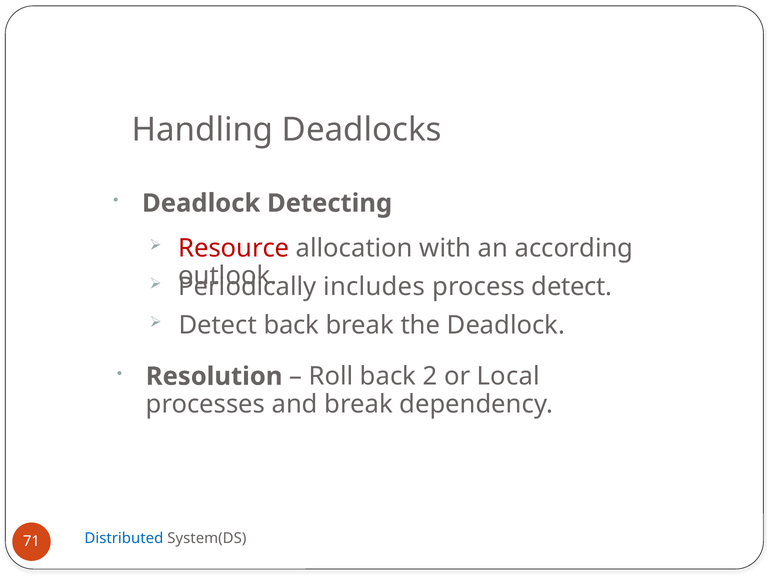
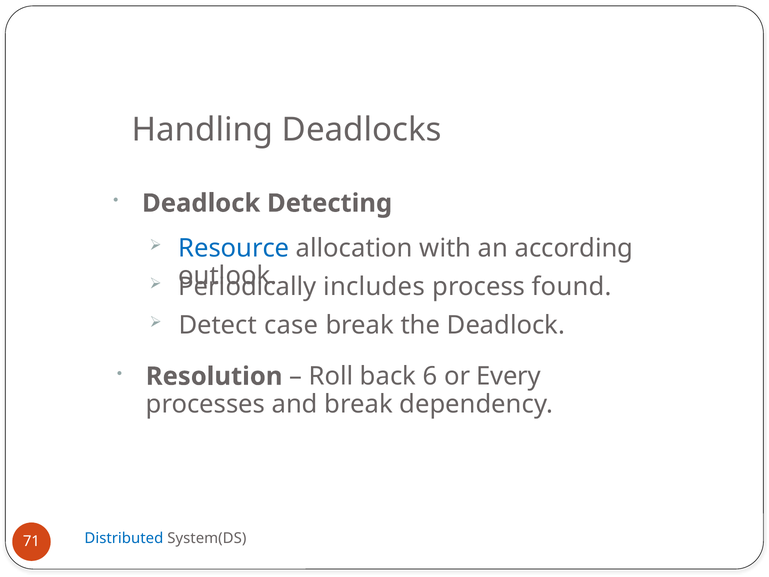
Resource colour: red -> blue
process detect: detect -> found
Detect back: back -> case
2: 2 -> 6
Local: Local -> Every
